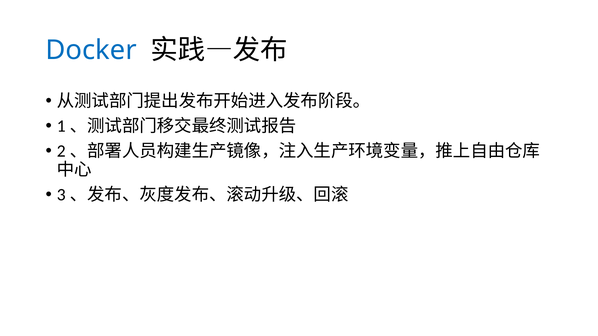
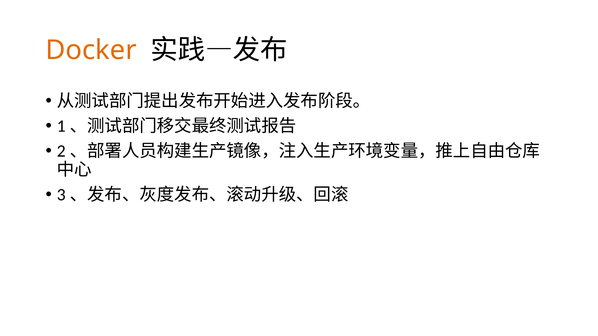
Docker colour: blue -> orange
